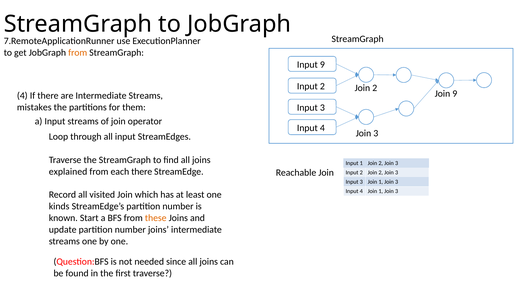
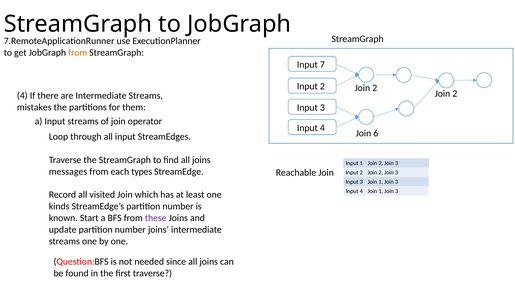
Input 9: 9 -> 7
9 at (455, 94): 9 -> 2
3 at (376, 133): 3 -> 6
explained: explained -> messages
each there: there -> types
these colour: orange -> purple
